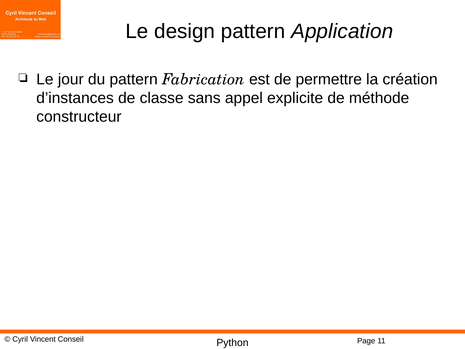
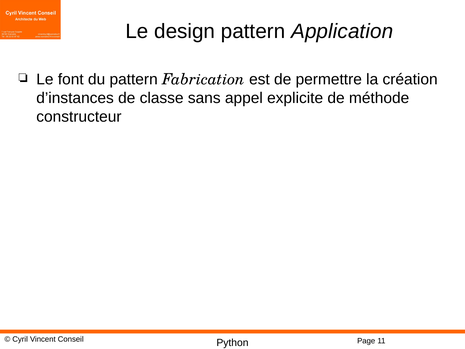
jour: jour -> font
